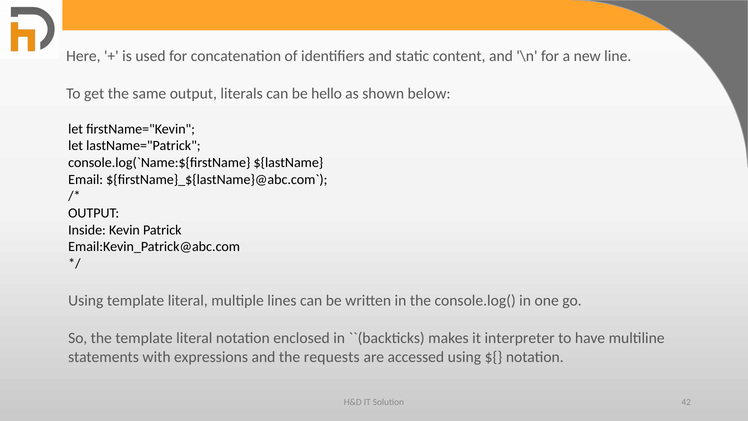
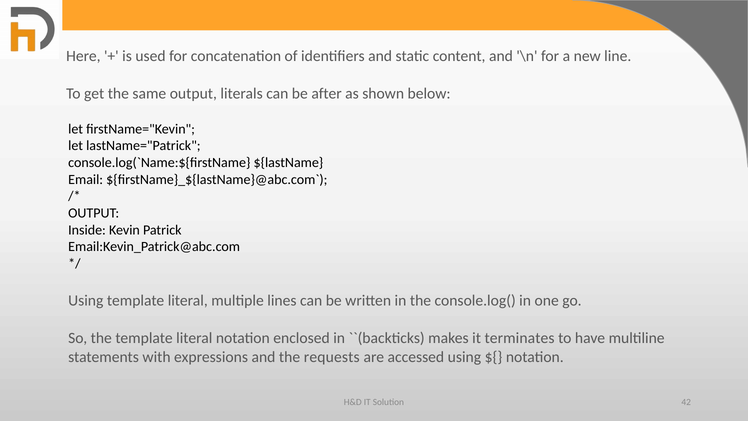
hello: hello -> after
interpreter: interpreter -> terminates
